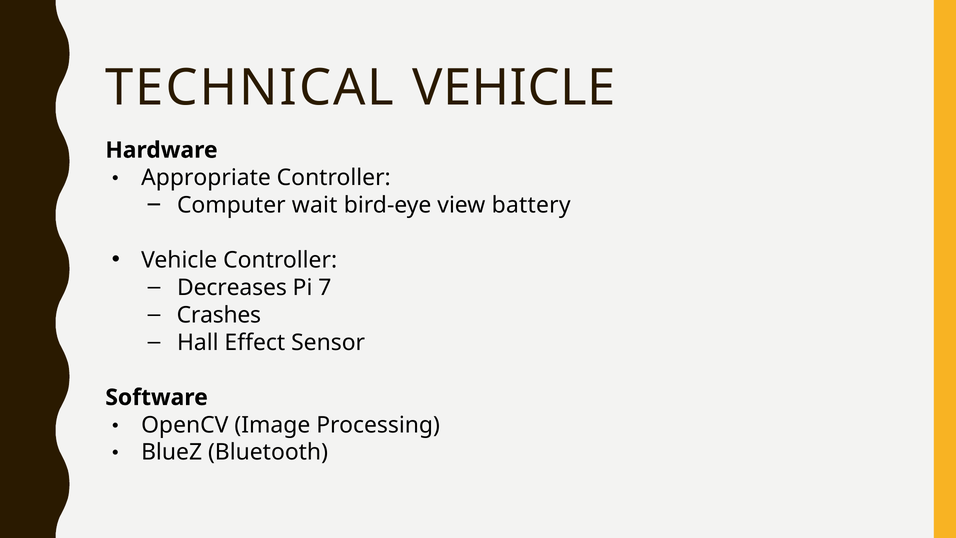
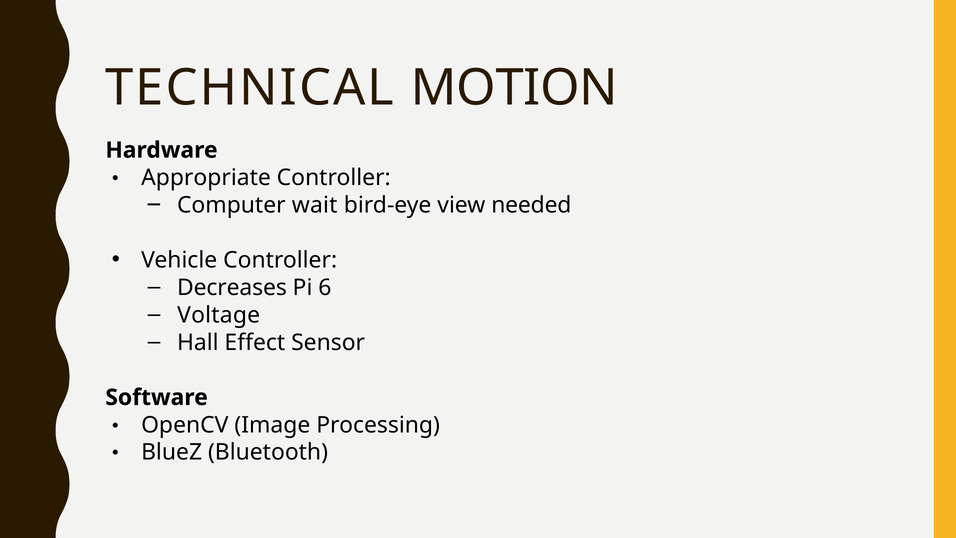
TECHNICAL VEHICLE: VEHICLE -> MOTION
battery: battery -> needed
7: 7 -> 6
Crashes: Crashes -> Voltage
